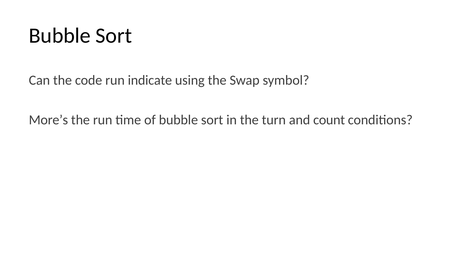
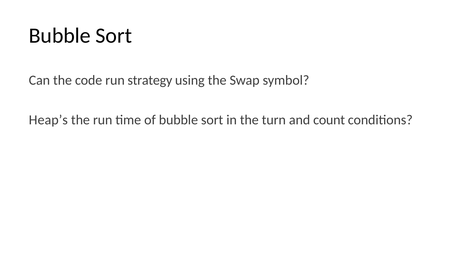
indicate: indicate -> strategy
More’s: More’s -> Heap’s
